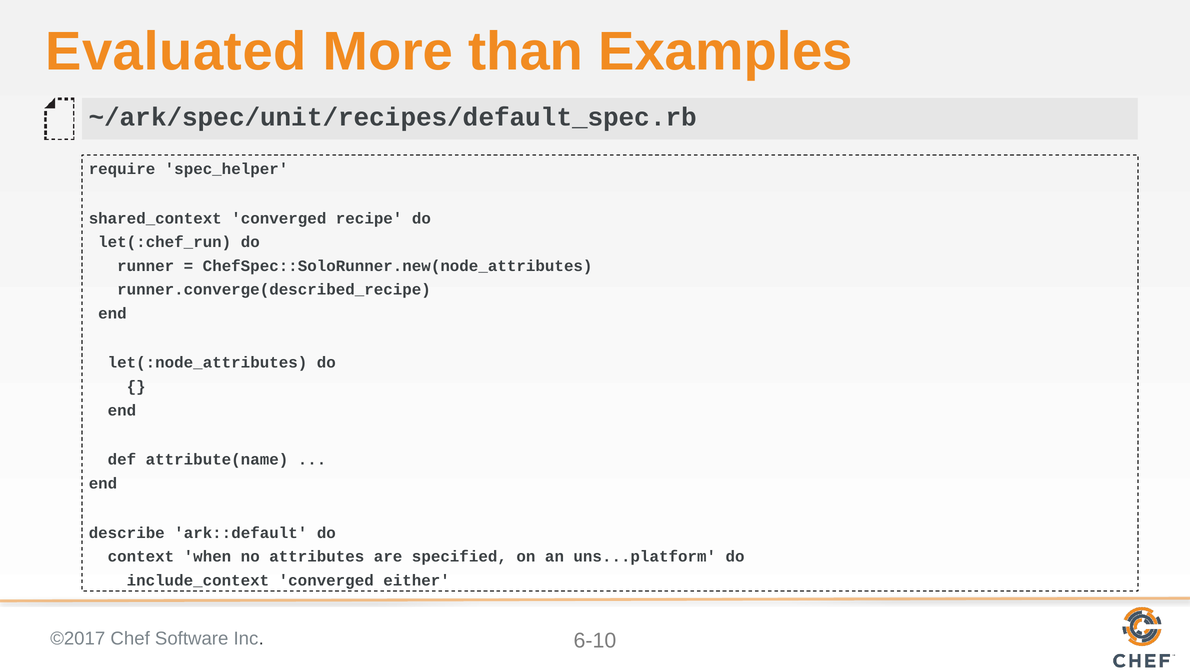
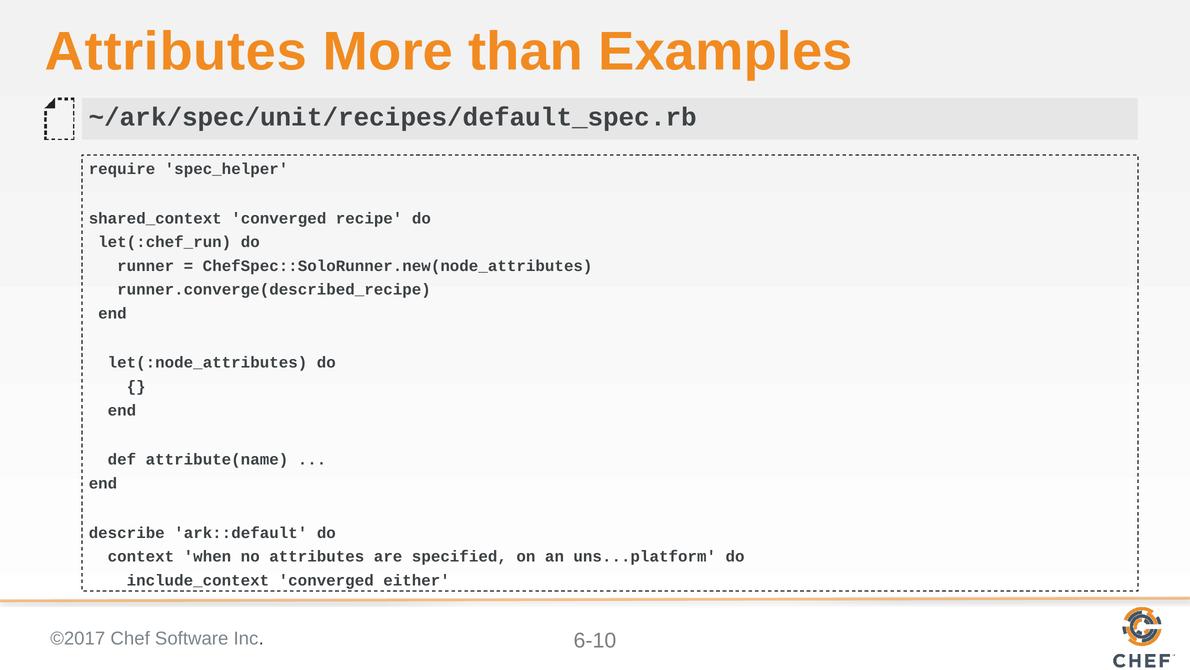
Evaluated at (176, 51): Evaluated -> Attributes
